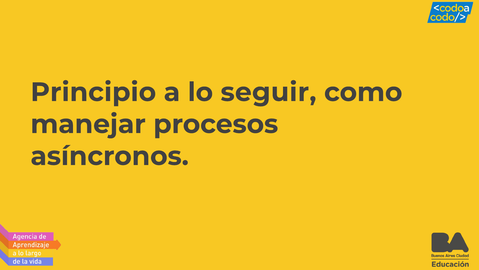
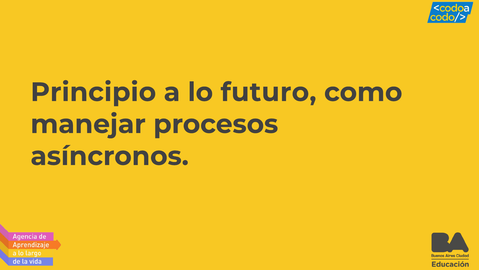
seguir: seguir -> futuro
